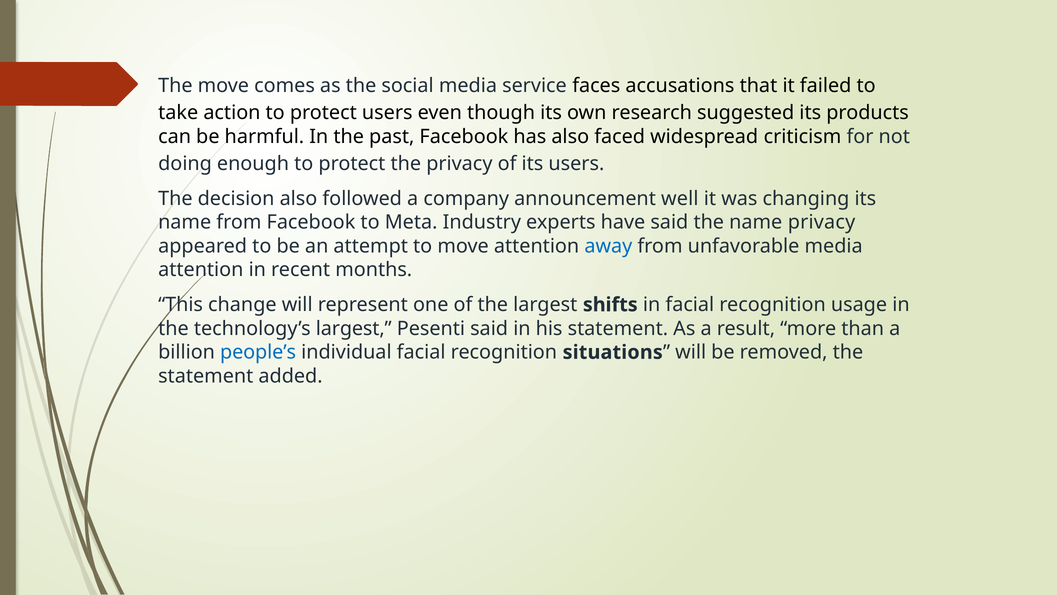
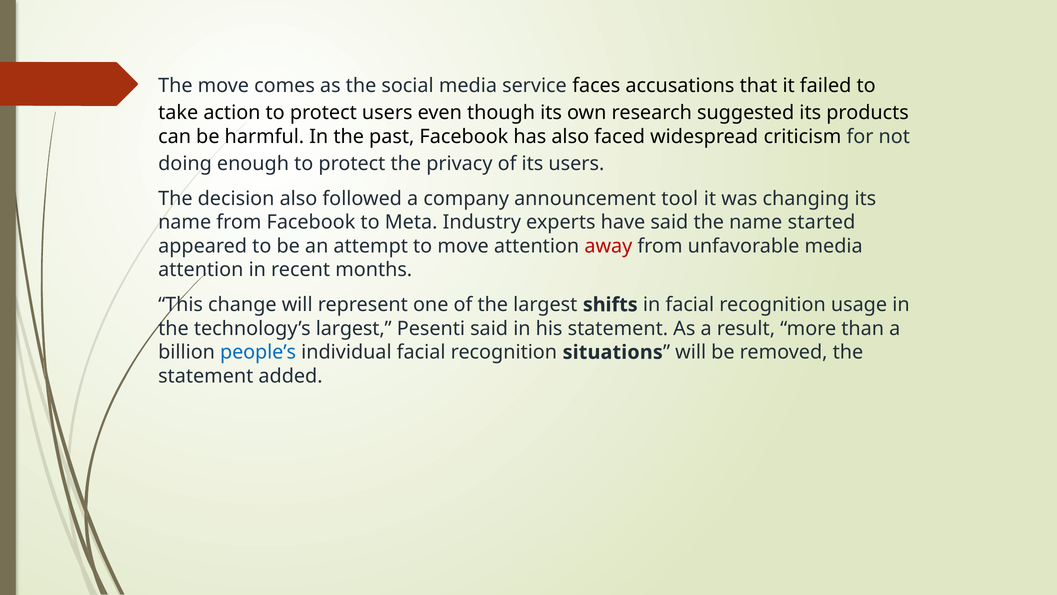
well: well -> tool
name privacy: privacy -> started
away colour: blue -> red
